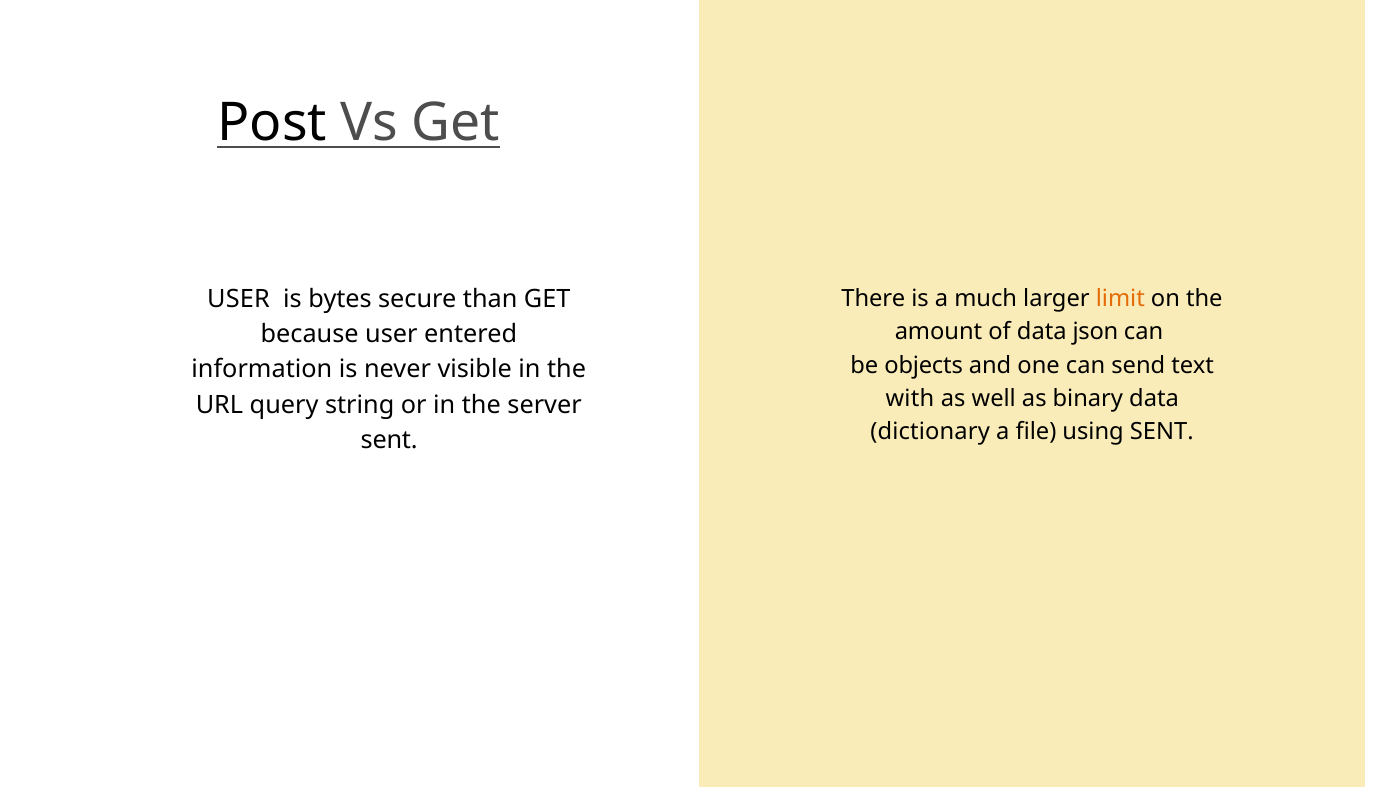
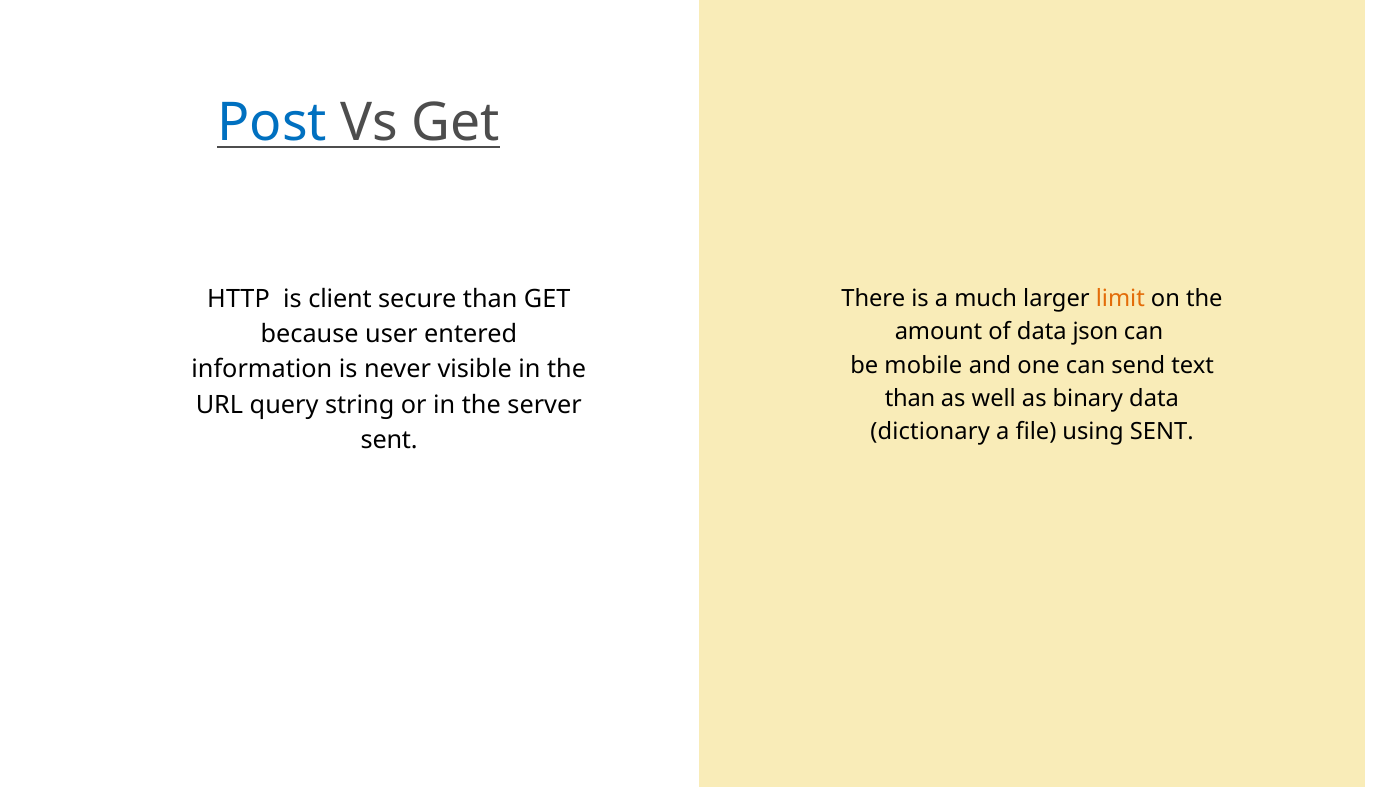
Post colour: black -> blue
USER at (238, 299): USER -> HTTP
bytes: bytes -> client
objects: objects -> mobile
with at (910, 398): with -> than
